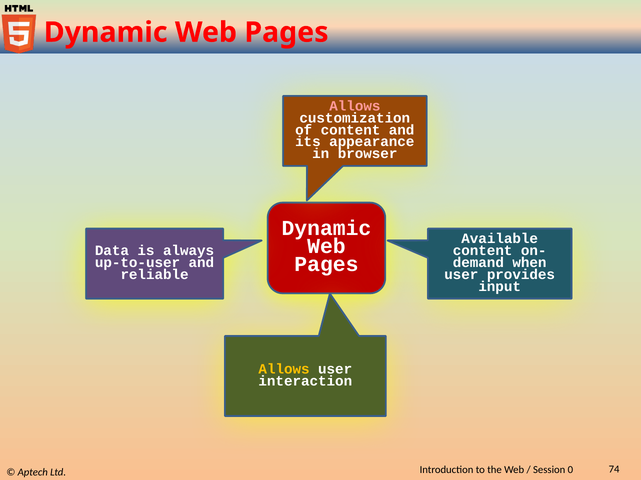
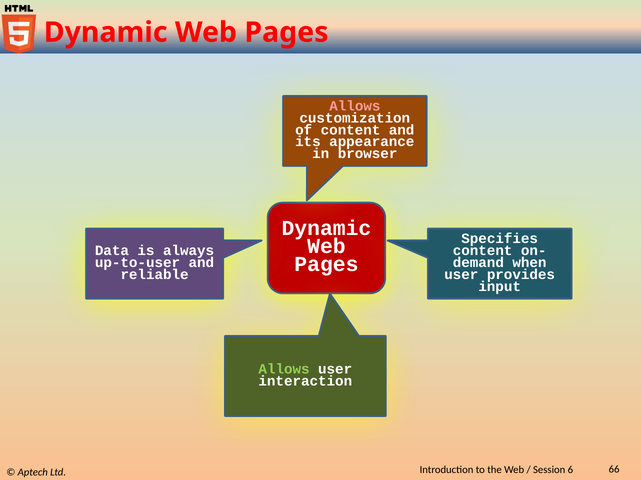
Available: Available -> Specifies
Allows at (284, 369) colour: yellow -> light green
0: 0 -> 6
74: 74 -> 66
